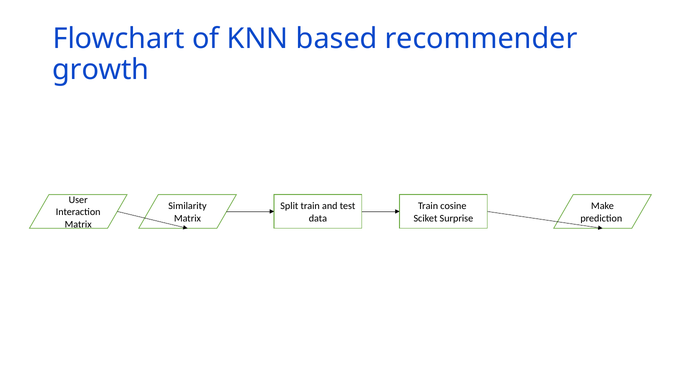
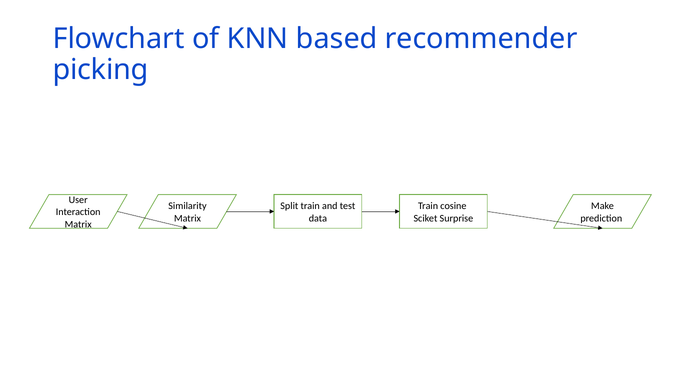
growth: growth -> picking
